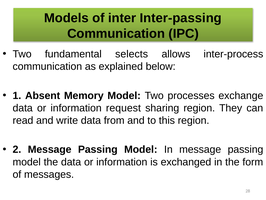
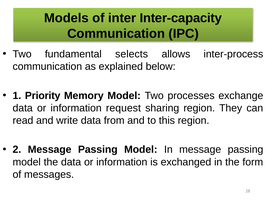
Inter-passing: Inter-passing -> Inter-capacity
Absent: Absent -> Priority
